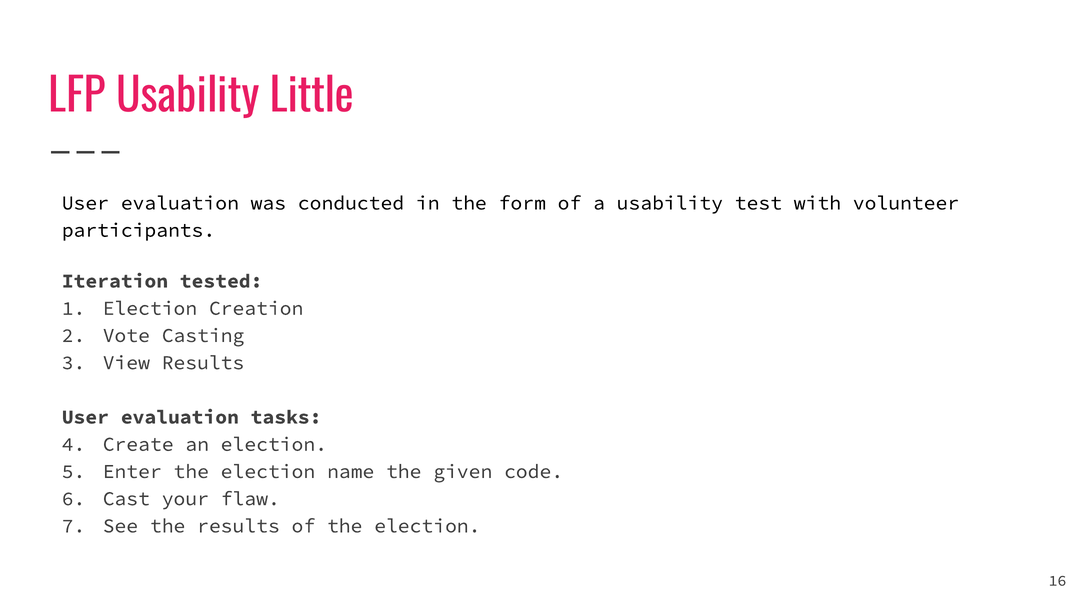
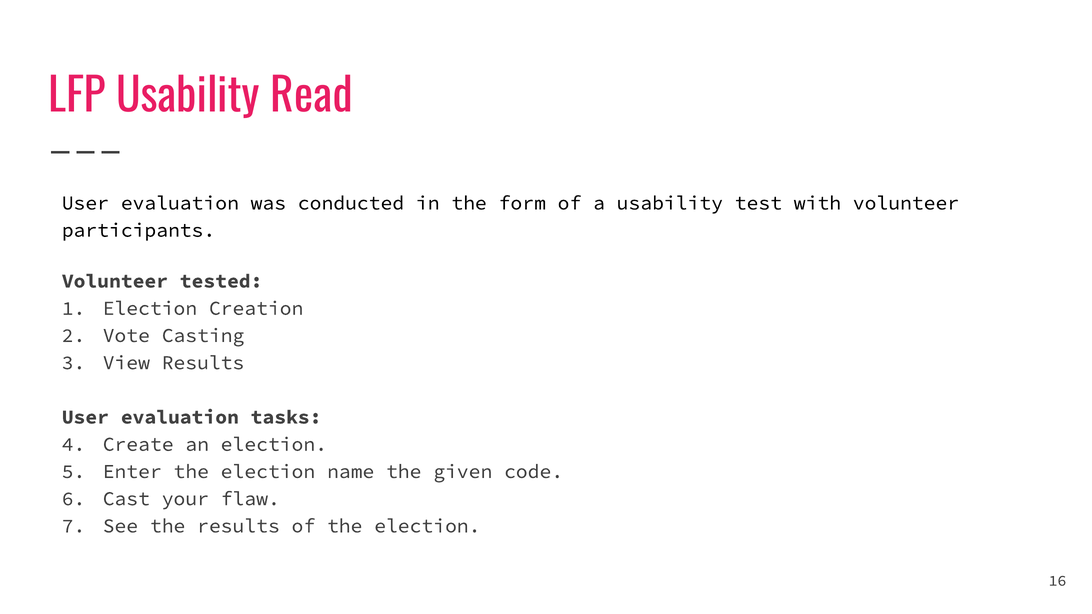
Little: Little -> Read
Iteration at (115, 281): Iteration -> Volunteer
